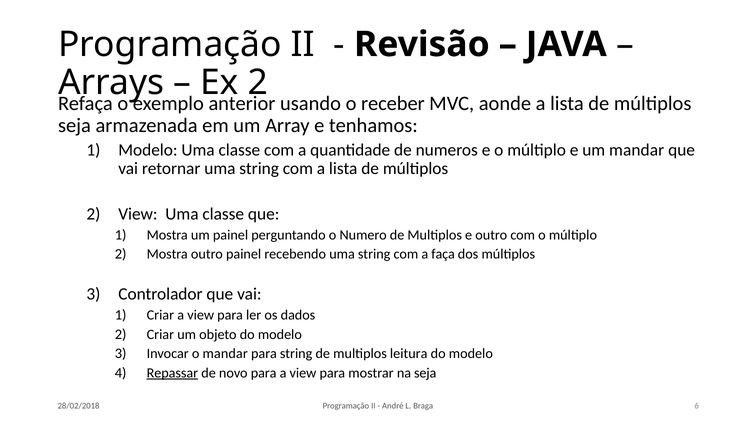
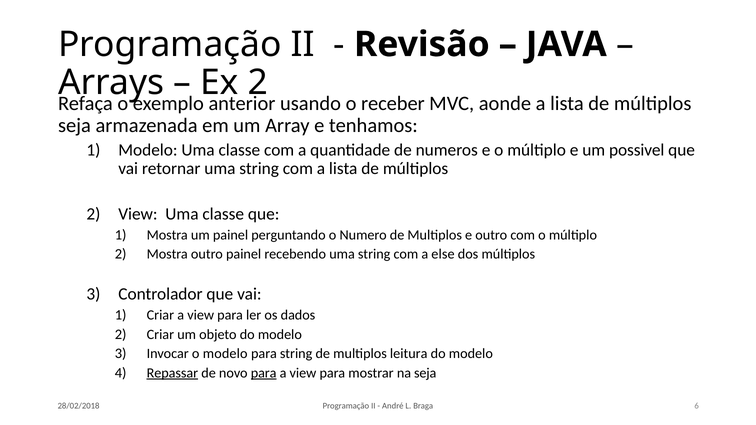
um mandar: mandar -> possivel
faça: faça -> else
o mandar: mandar -> modelo
para at (264, 373) underline: none -> present
